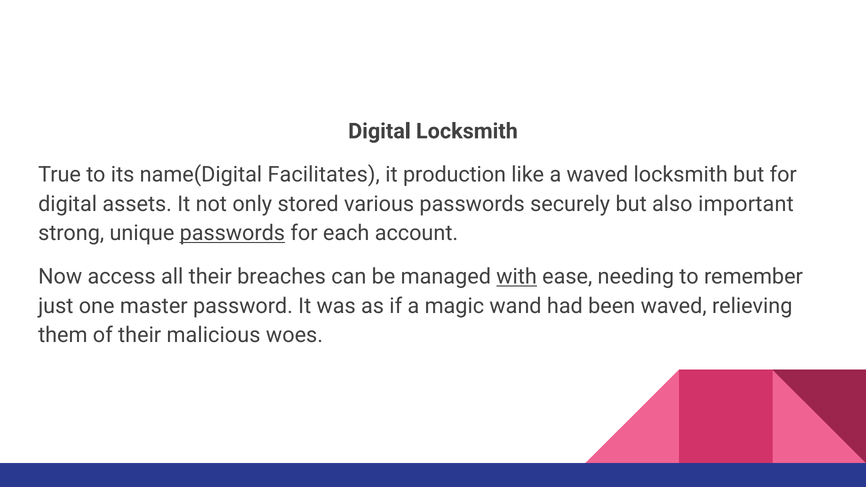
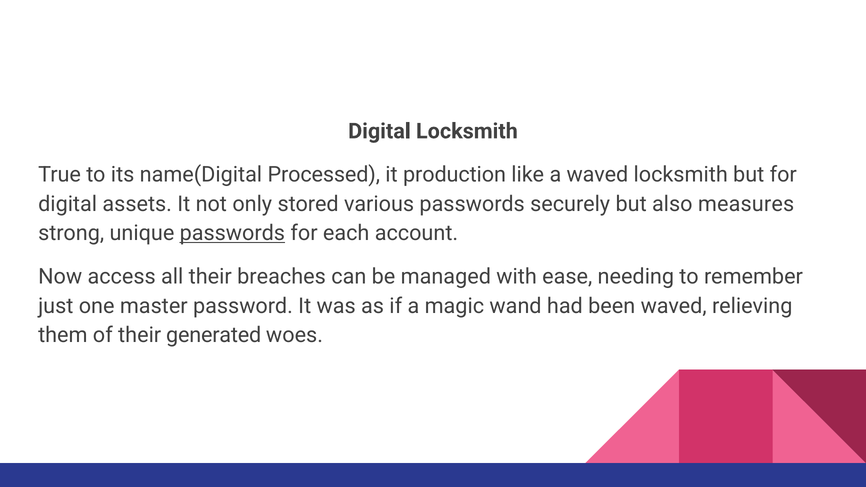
Facilitates: Facilitates -> Processed
important: important -> measures
with underline: present -> none
malicious: malicious -> generated
